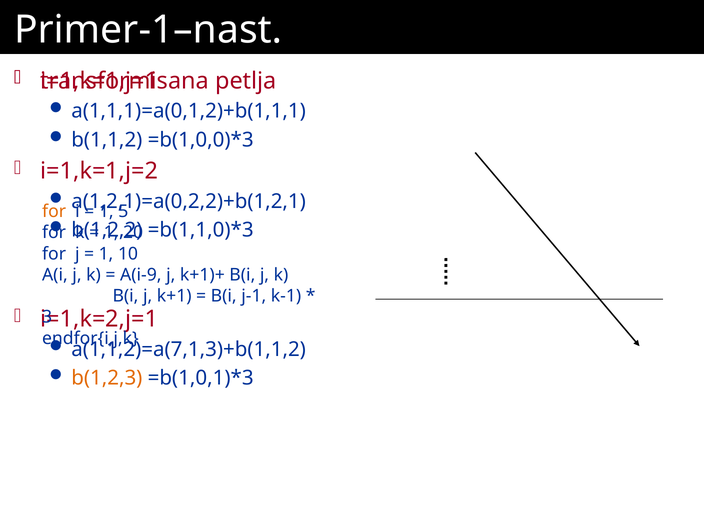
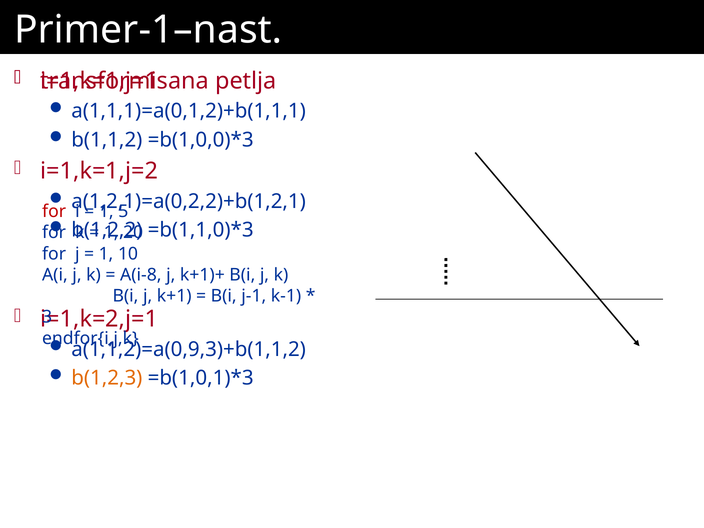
for at (54, 211) colour: orange -> red
A(i-9: A(i-9 -> A(i-8
a(1,1,2)=a(7,1,3)+b(1,1,2: a(1,1,2)=a(7,1,3)+b(1,1,2 -> a(1,1,2)=a(0,9,3)+b(1,1,2
